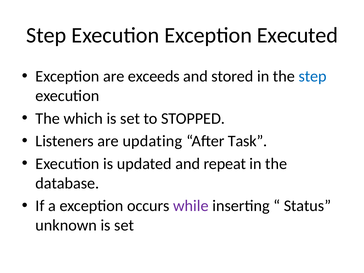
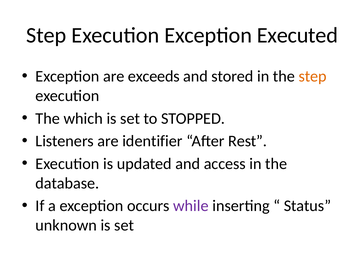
step at (313, 76) colour: blue -> orange
updating: updating -> identifier
Task: Task -> Rest
repeat: repeat -> access
